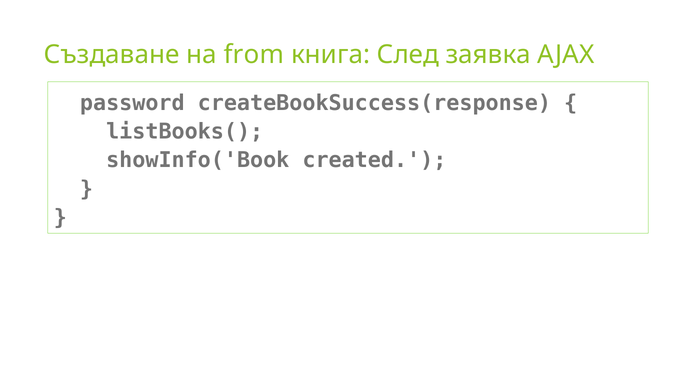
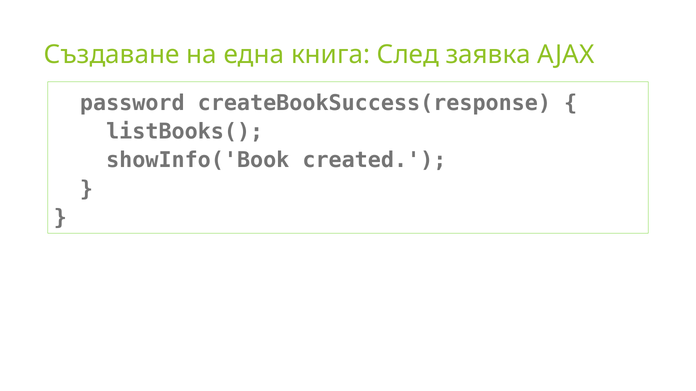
from: from -> една
